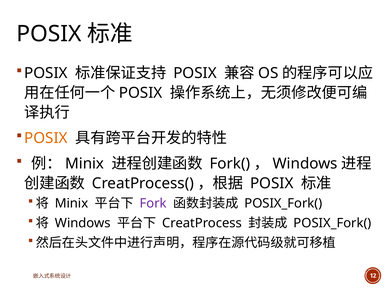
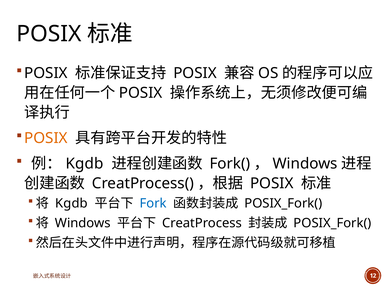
Minix at (85, 164): Minix -> Kgdb
Minix at (72, 203): Minix -> Kgdb
Fork colour: purple -> blue
